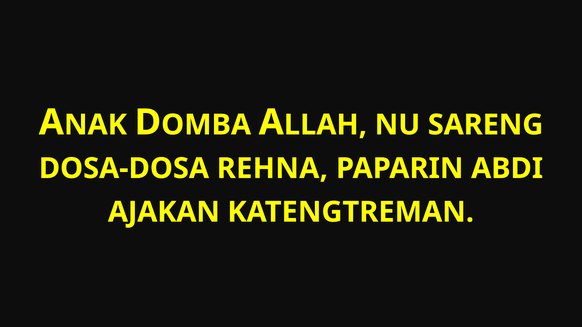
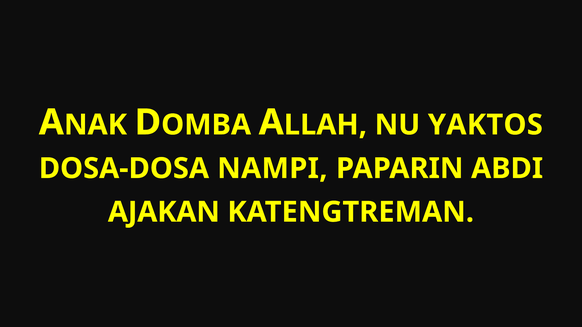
SARENG: SARENG -> YAKTOS
REHNA: REHNA -> NAMPI
